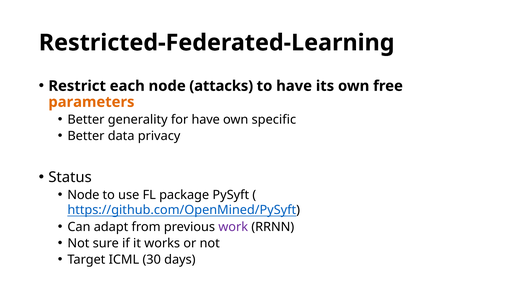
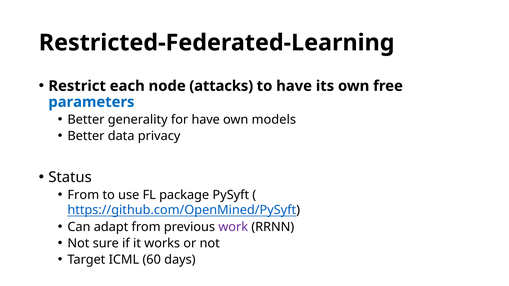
parameters colour: orange -> blue
specific: specific -> models
Node at (83, 195): Node -> From
30: 30 -> 60
